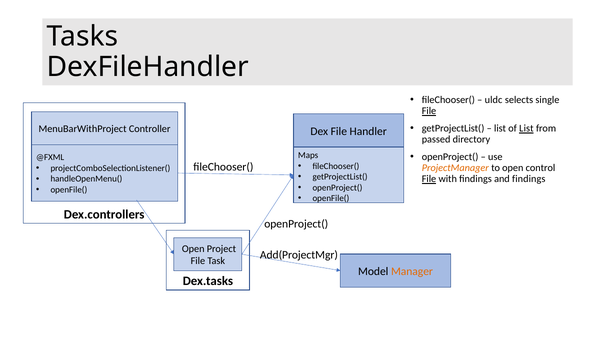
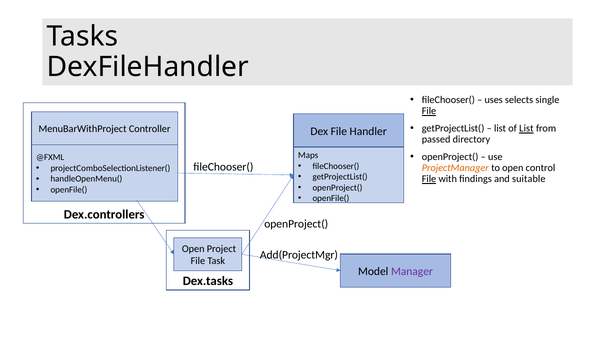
uldc: uldc -> uses
and findings: findings -> suitable
Manager colour: orange -> purple
